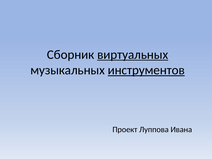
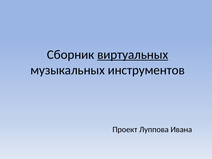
инструментов underline: present -> none
